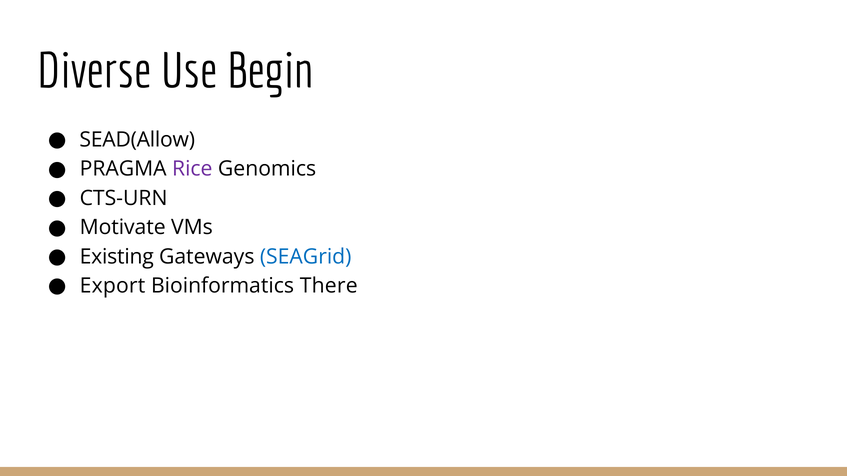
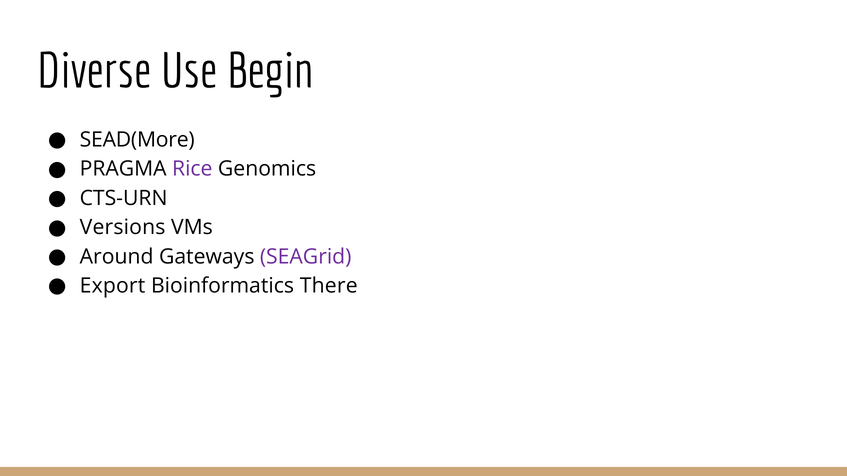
SEAD(Allow: SEAD(Allow -> SEAD(More
Motivate: Motivate -> Versions
Existing: Existing -> Around
SEAGrid colour: blue -> purple
